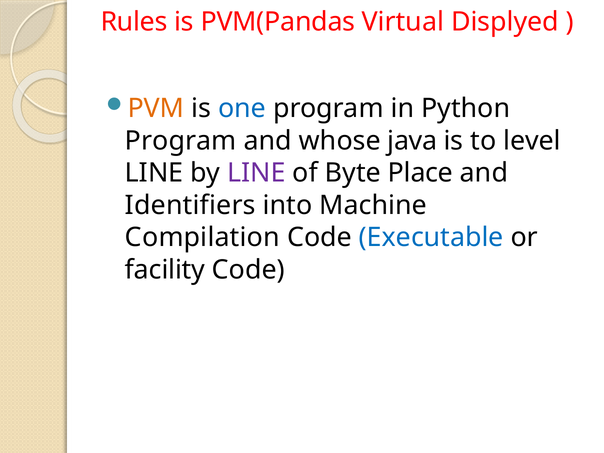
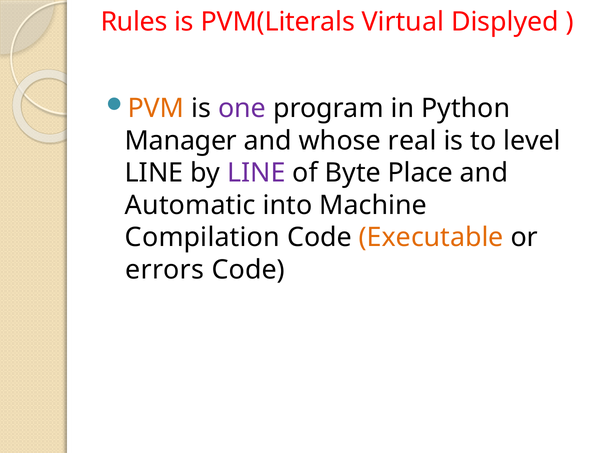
PVM(Pandas: PVM(Pandas -> PVM(Literals
one colour: blue -> purple
Program at (181, 141): Program -> Manager
java: java -> real
Identifiers: Identifiers -> Automatic
Executable colour: blue -> orange
facility: facility -> errors
